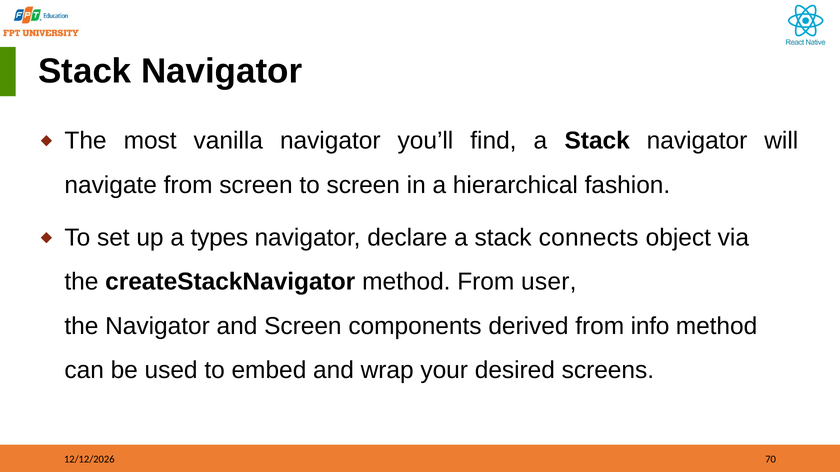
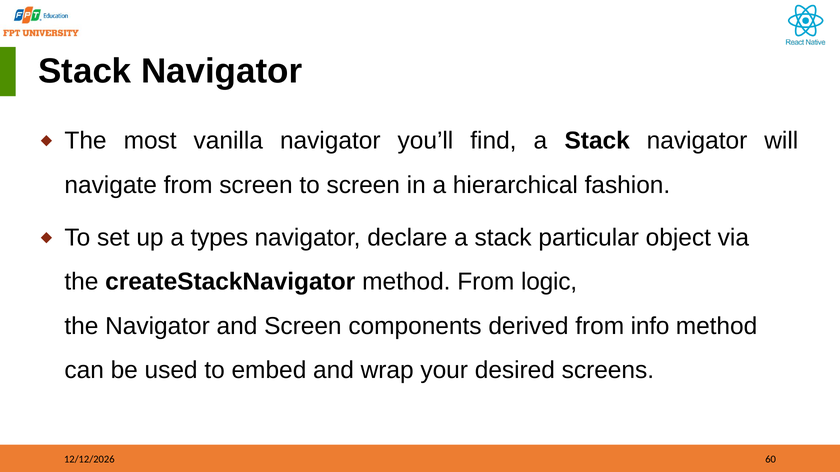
connects: connects -> particular
user: user -> logic
70: 70 -> 60
